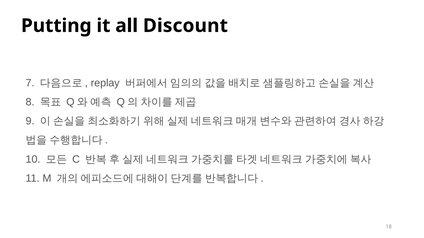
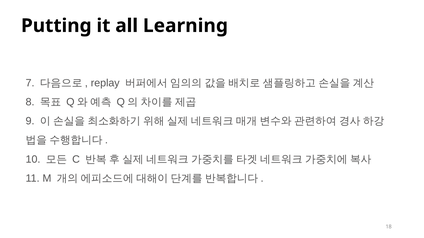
Discount: Discount -> Learning
